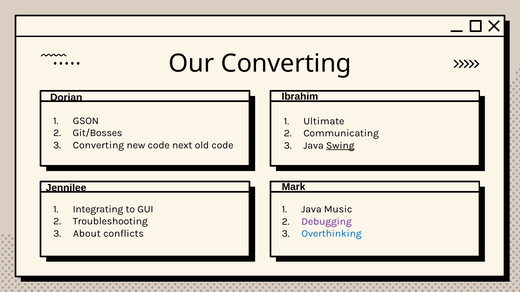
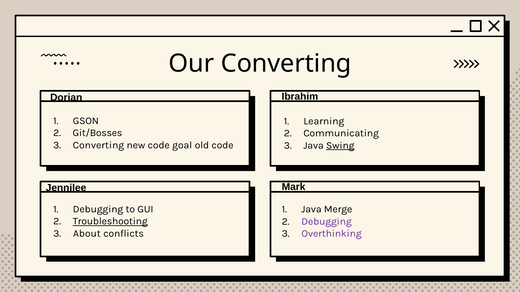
Ultimate: Ultimate -> Learning
next: next -> goal
Integrating at (98, 210): Integrating -> Debugging
Music: Music -> Merge
Troubleshooting underline: none -> present
Overthinking colour: blue -> purple
